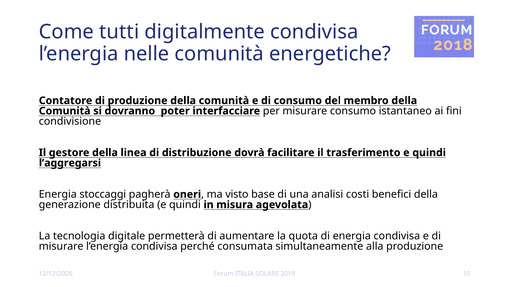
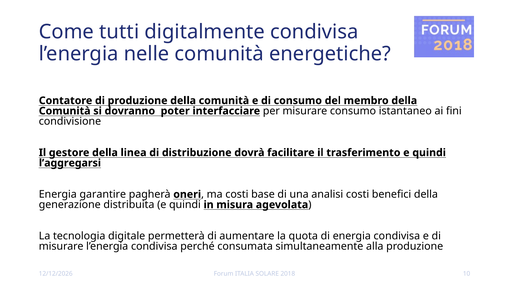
stoccaggi: stoccaggi -> garantire
ma visto: visto -> costi
